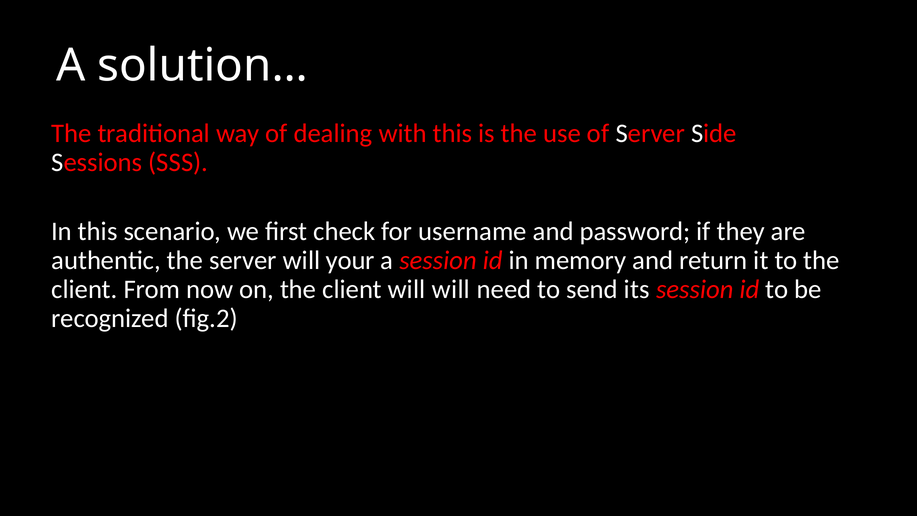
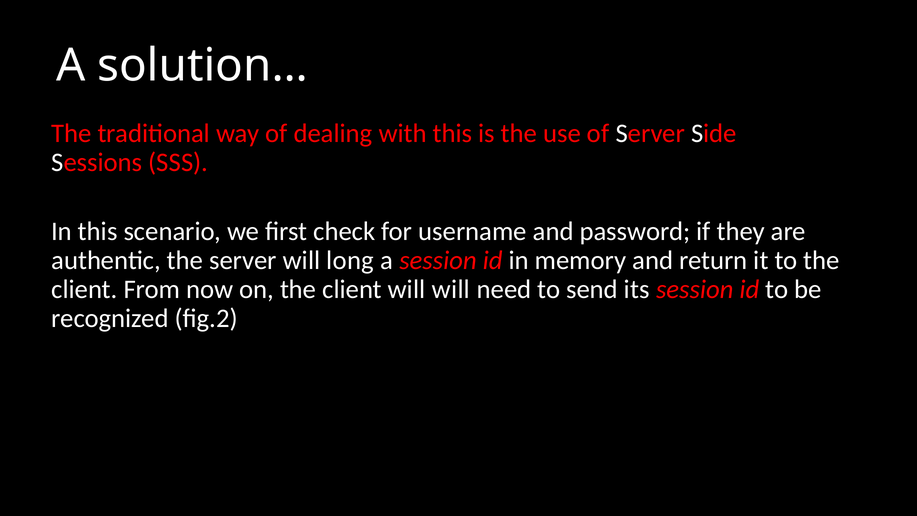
your: your -> long
